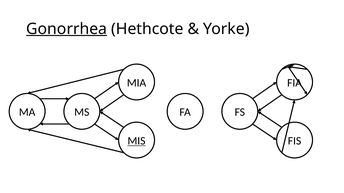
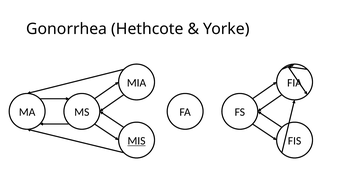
Gonorrhea underline: present -> none
